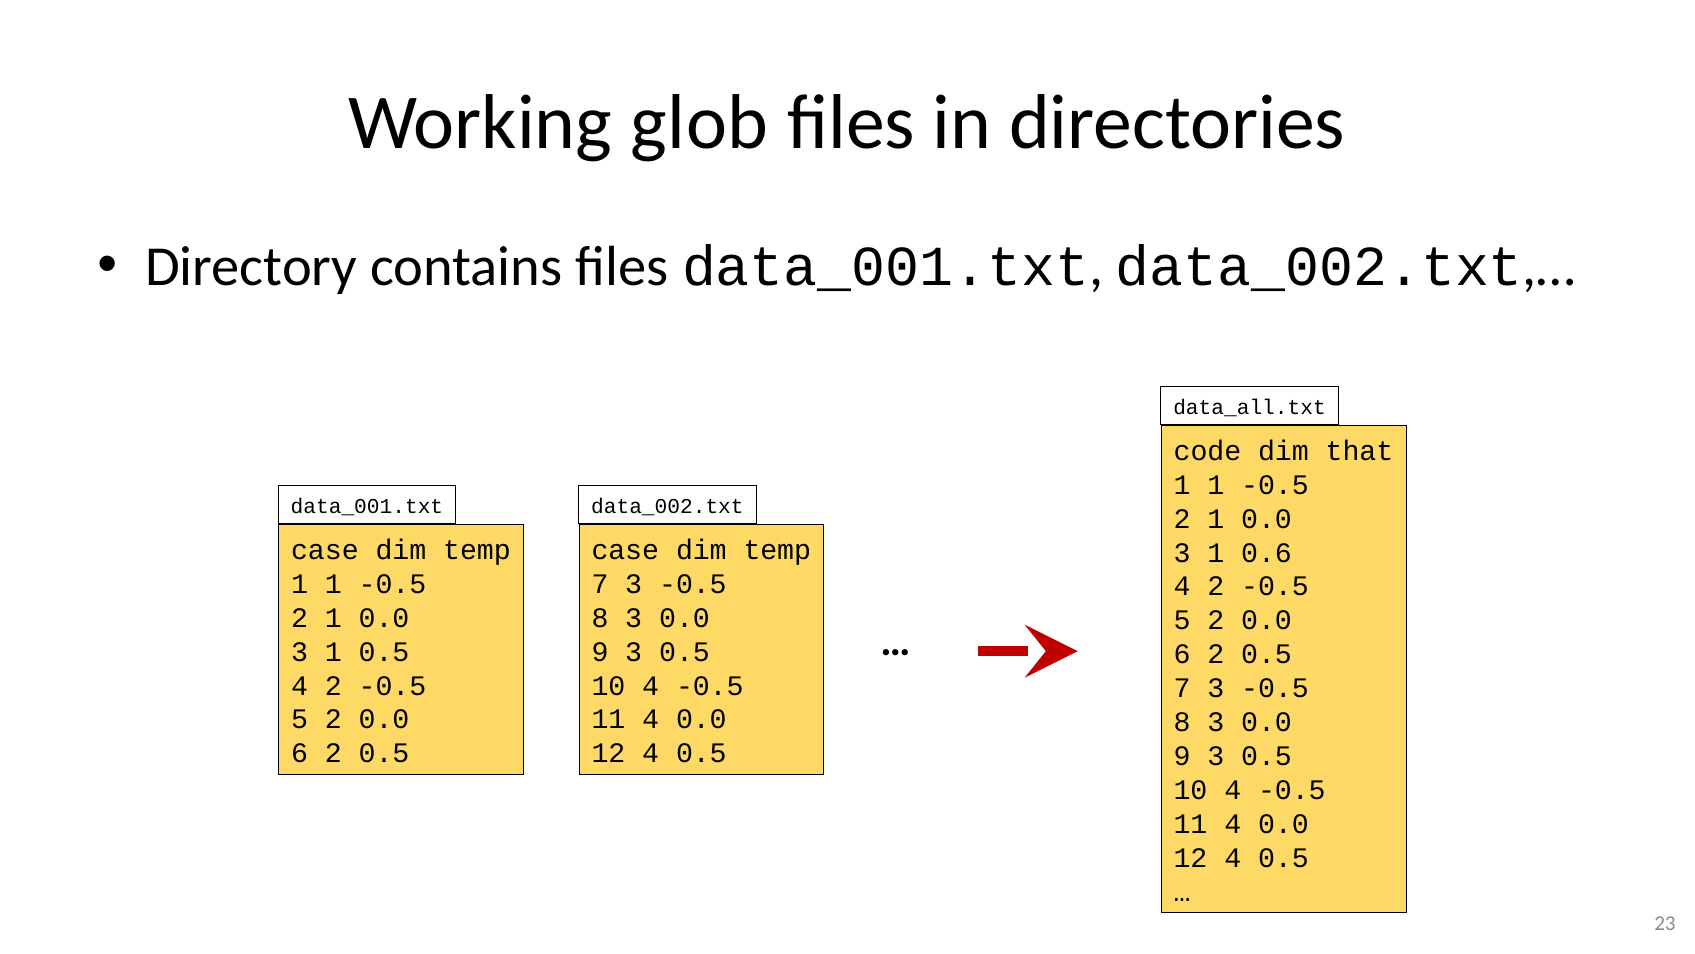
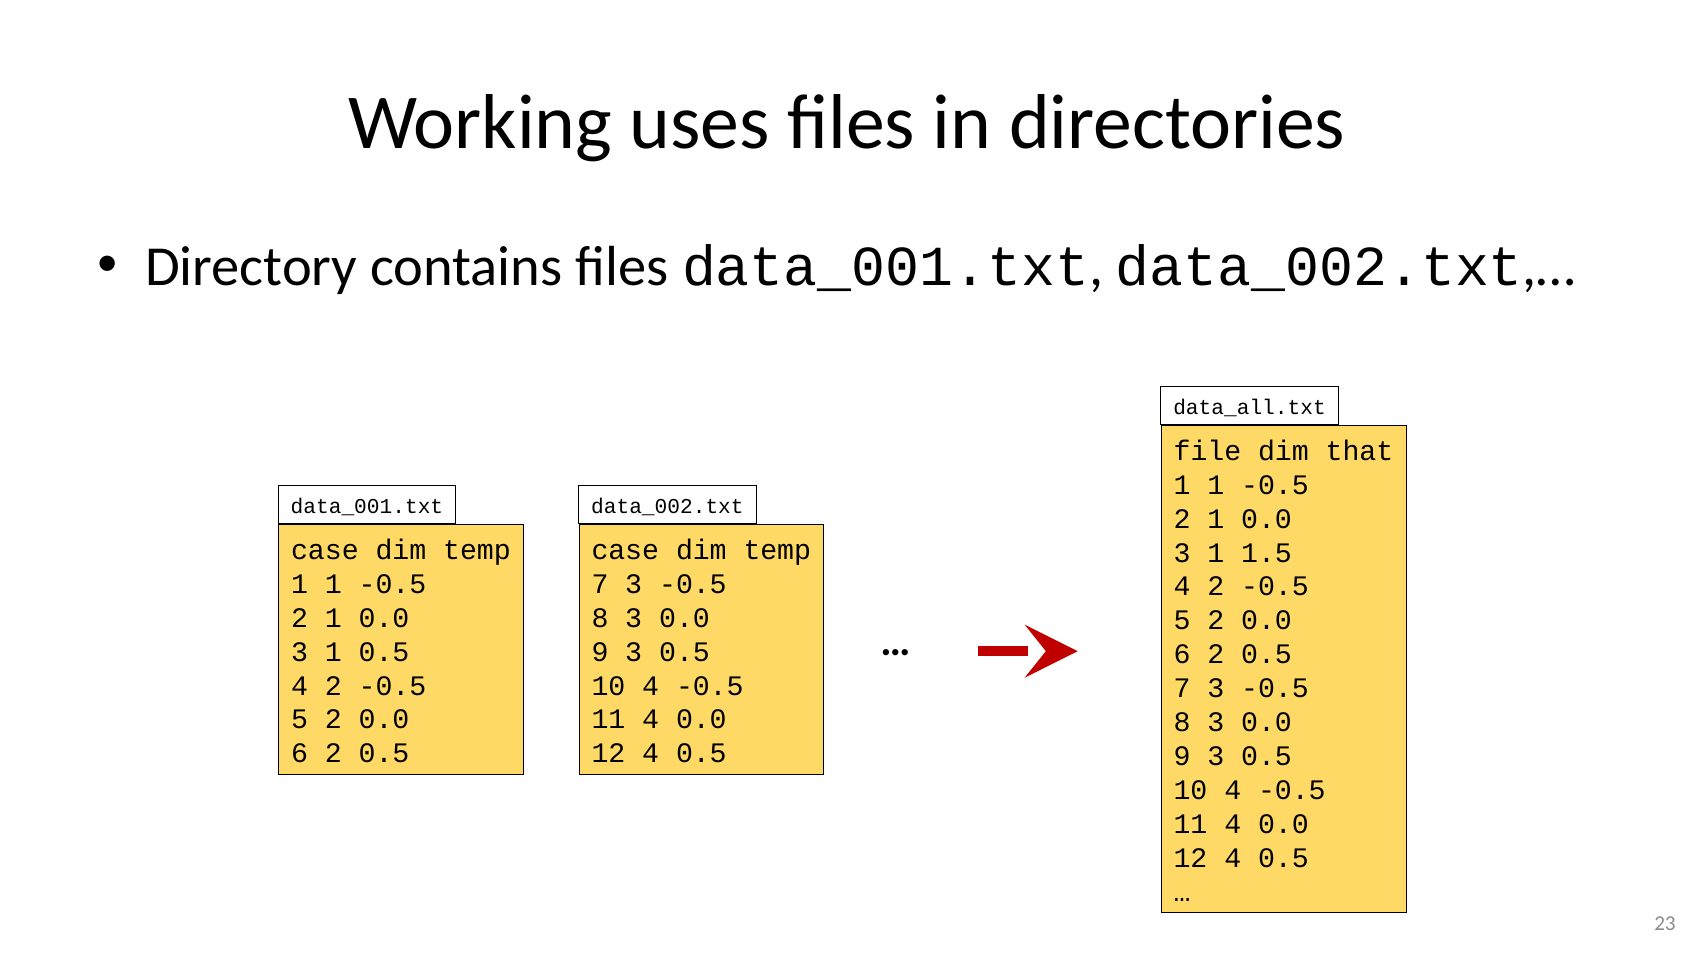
glob: glob -> uses
code: code -> file
0.6: 0.6 -> 1.5
